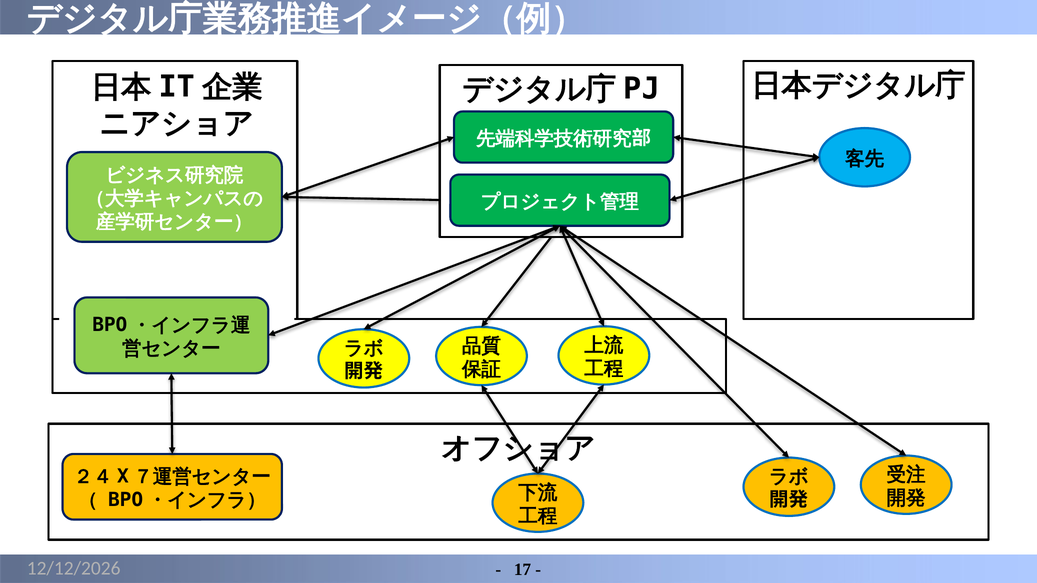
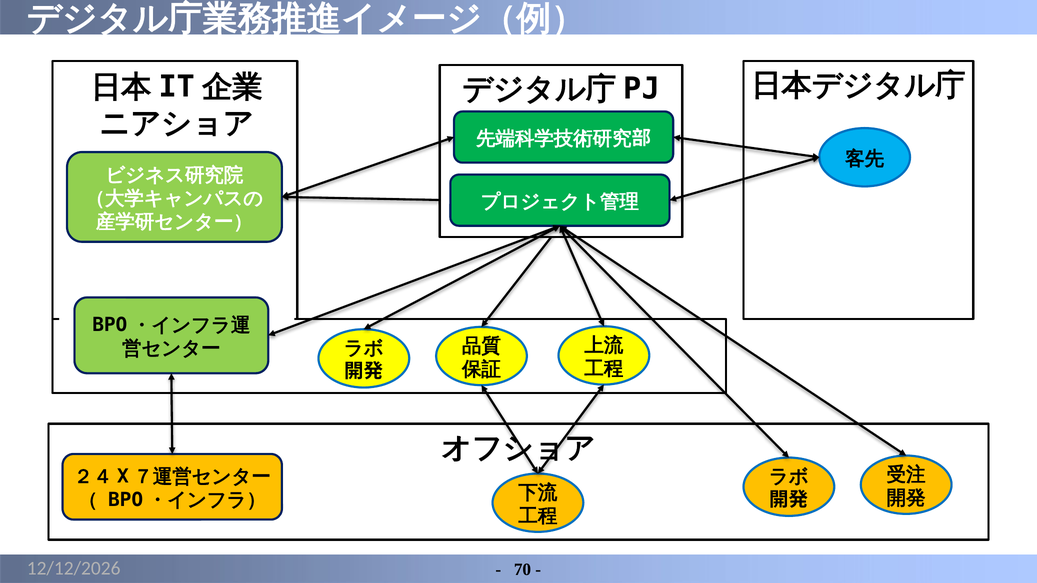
17: 17 -> 70
